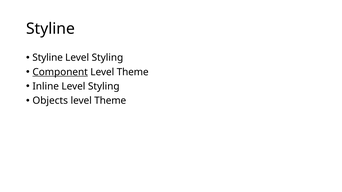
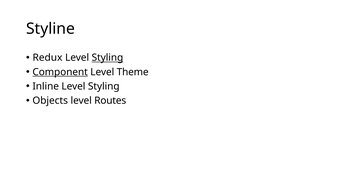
Styline at (48, 58): Styline -> Redux
Styling at (107, 58) underline: none -> present
Theme at (110, 101): Theme -> Routes
